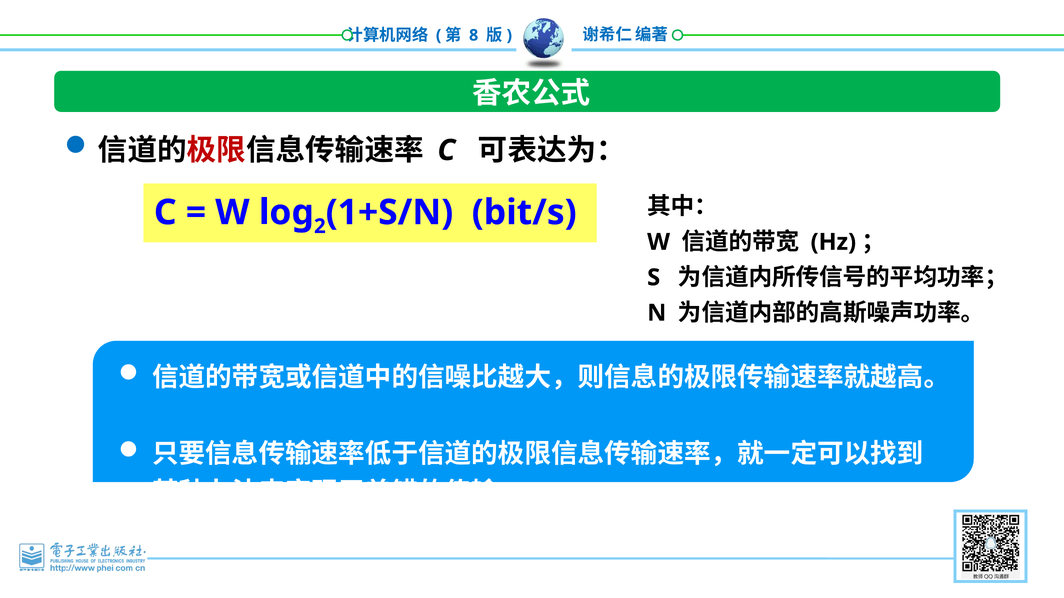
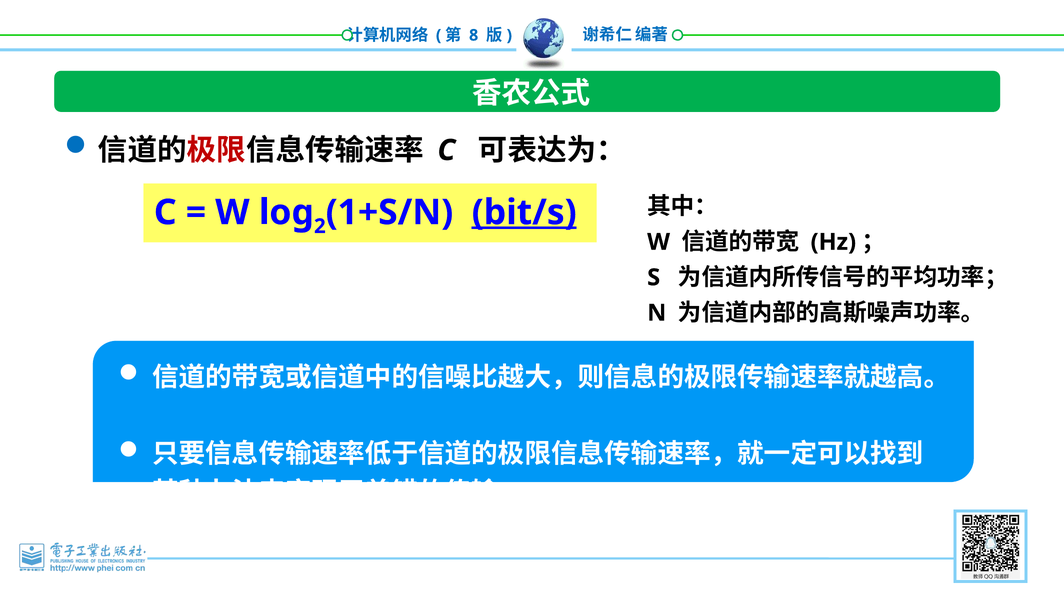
bit/s underline: none -> present
